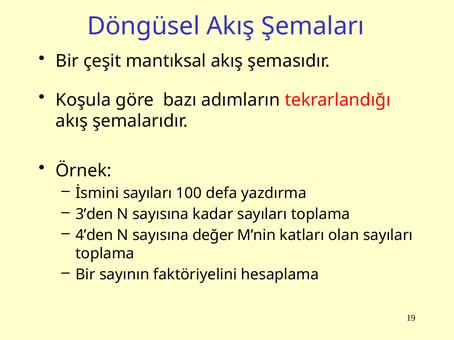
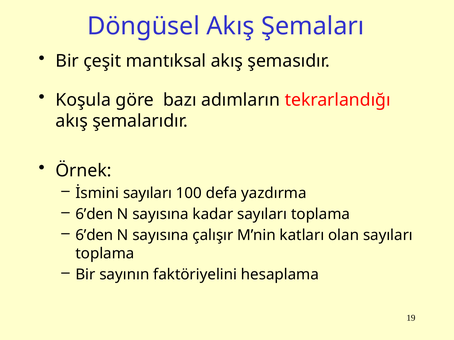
3’den at (94, 214): 3’den -> 6’den
4’den at (94, 236): 4’den -> 6’den
değer: değer -> çalışır
